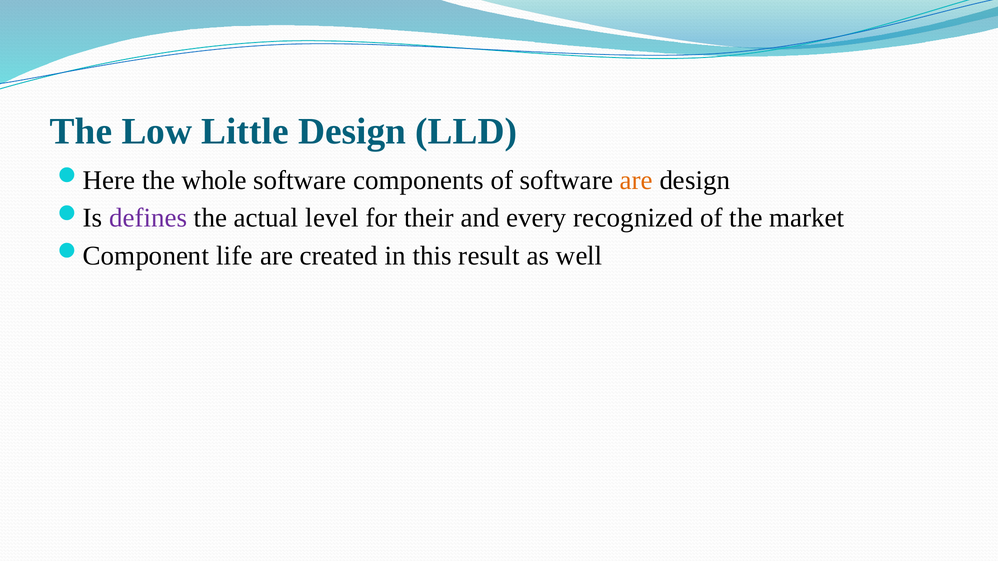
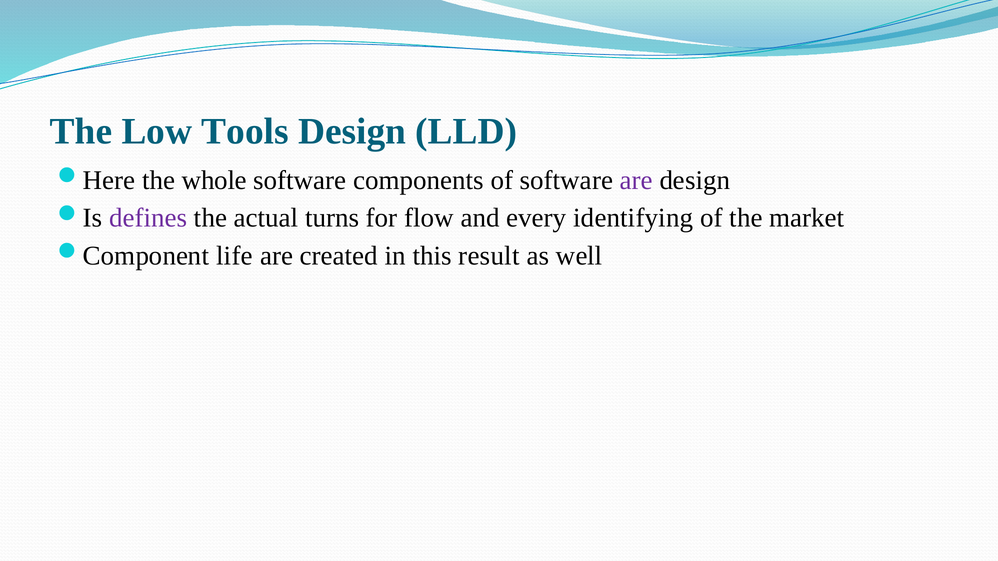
Little: Little -> Tools
are at (636, 180) colour: orange -> purple
level: level -> turns
their: their -> flow
recognized: recognized -> identifying
